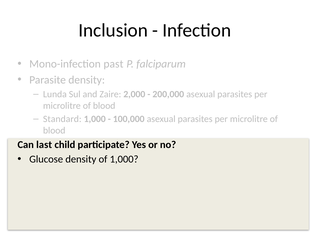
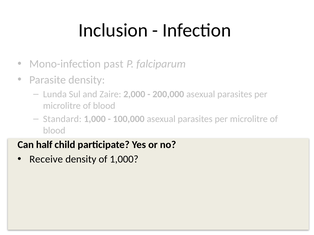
last: last -> half
Glucose: Glucose -> Receive
